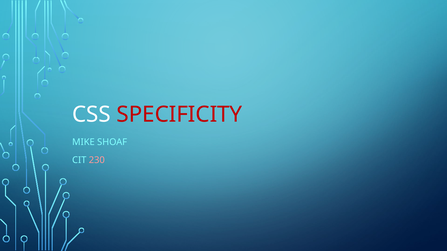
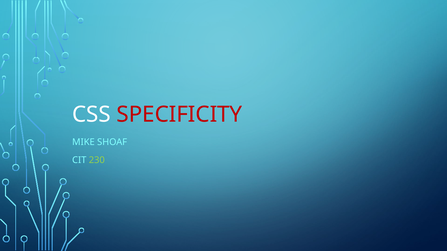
230 colour: pink -> light green
